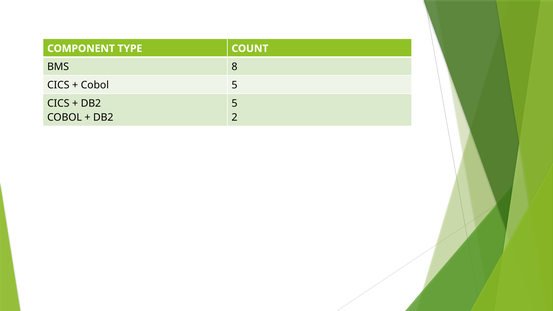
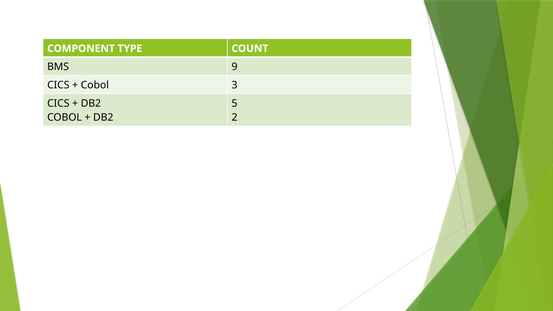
8: 8 -> 9
Cobol 5: 5 -> 3
